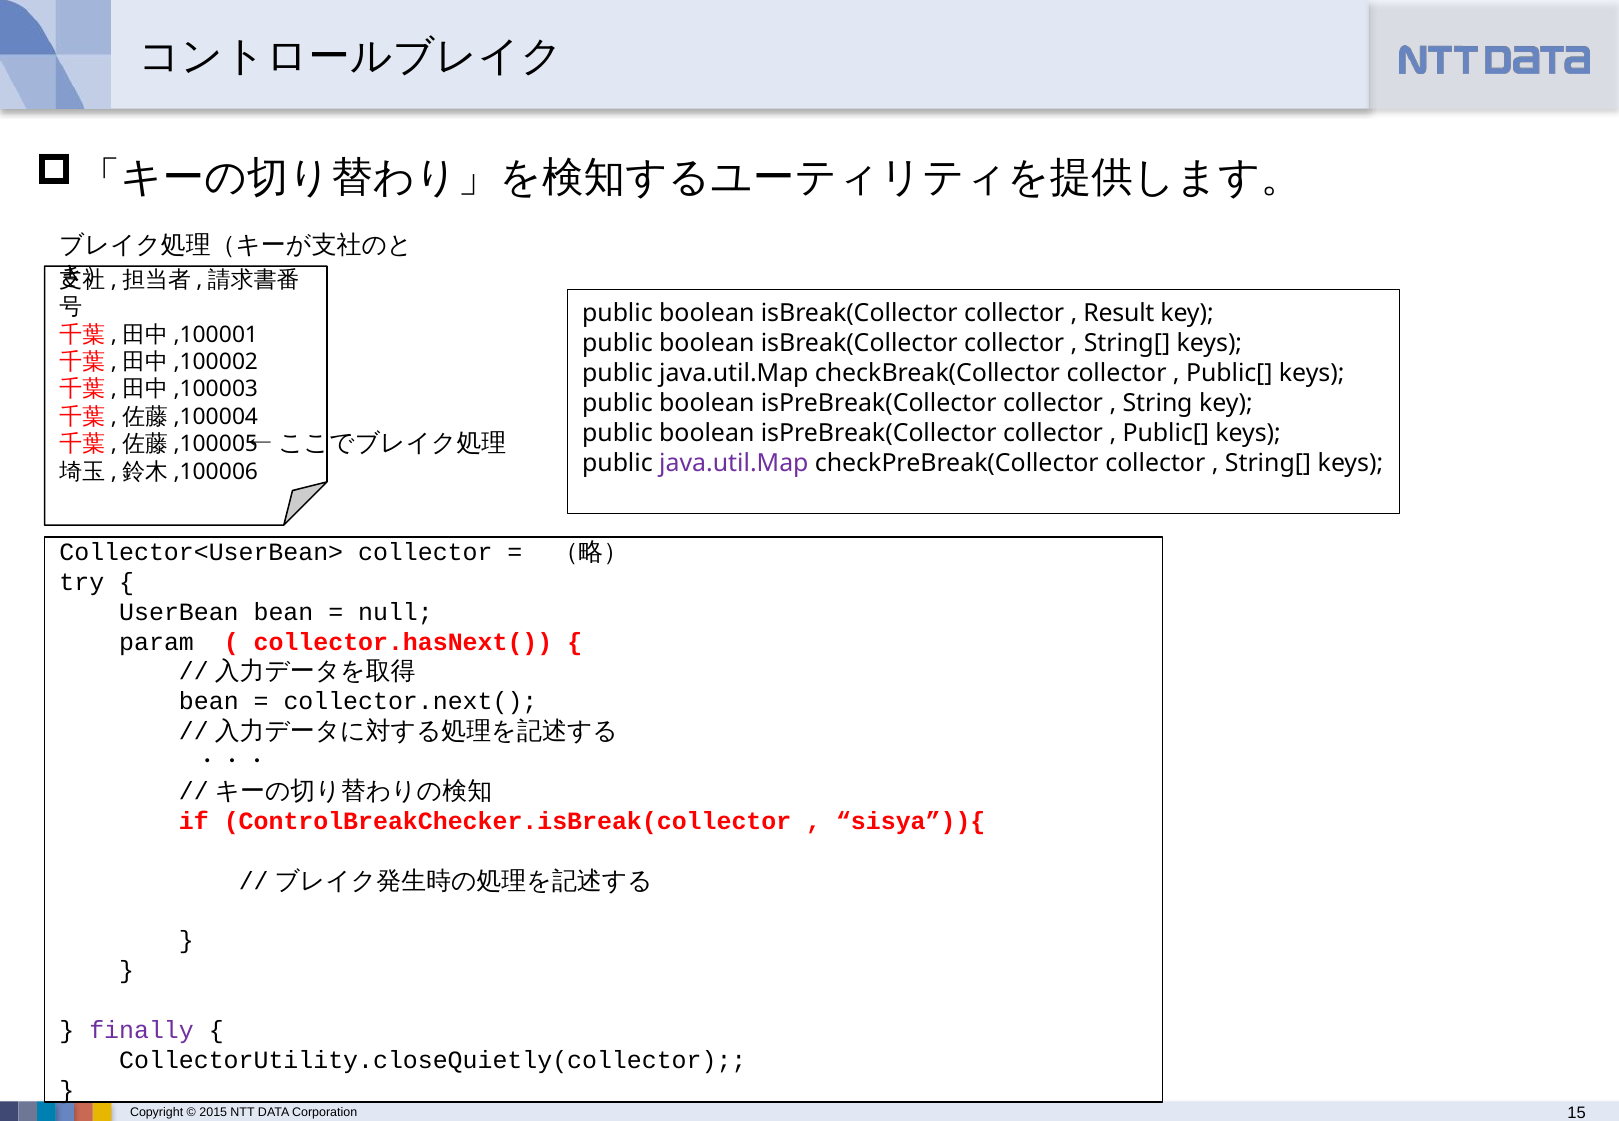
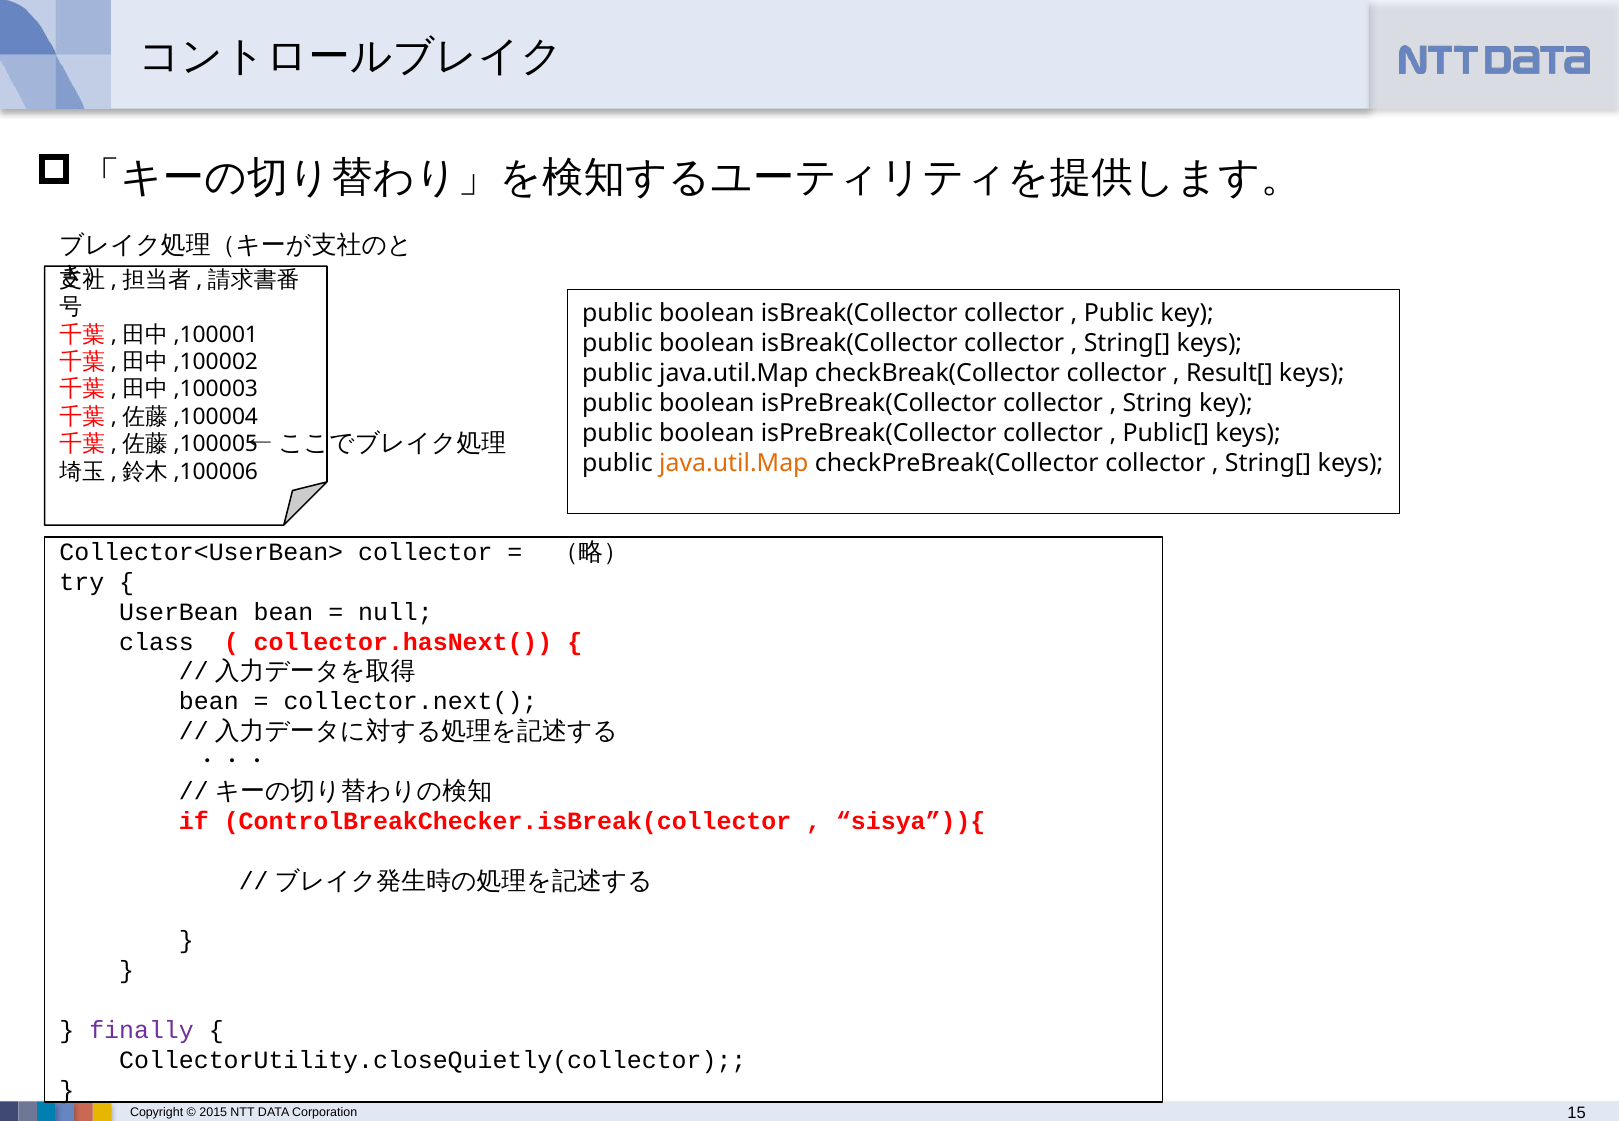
Result at (1119, 314): Result -> Public
Public[ at (1229, 373): Public[ -> Result[
java.util.Map at (734, 463) colour: purple -> orange
param: param -> class
